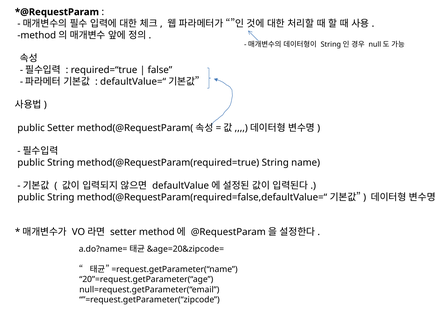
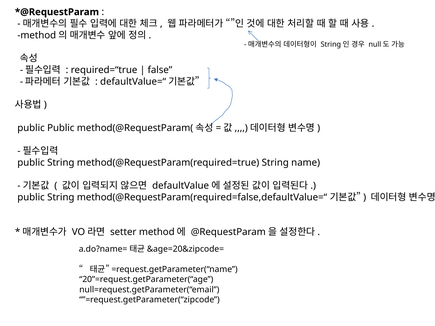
public Setter: Setter -> Public
